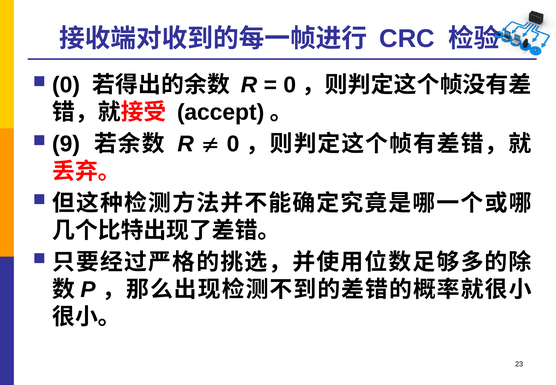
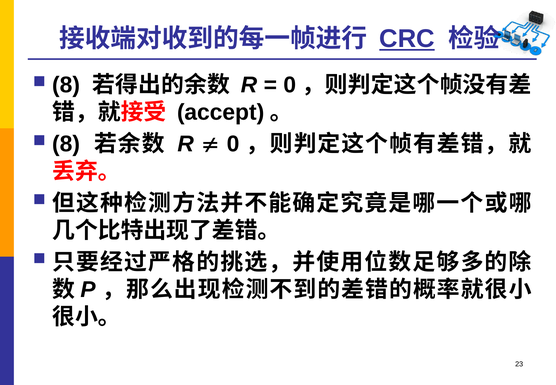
CRC underline: none -> present
0 at (66, 85): 0 -> 8
9 at (66, 144): 9 -> 8
